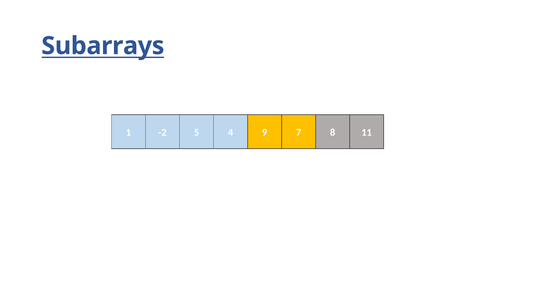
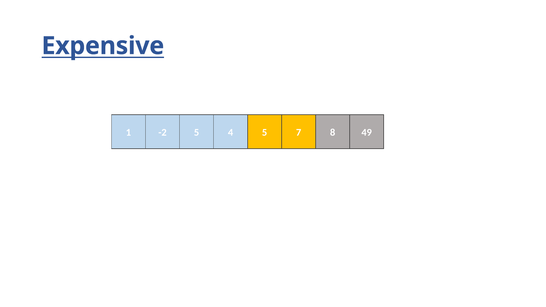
Subarrays: Subarrays -> Expensive
4 9: 9 -> 5
11: 11 -> 49
